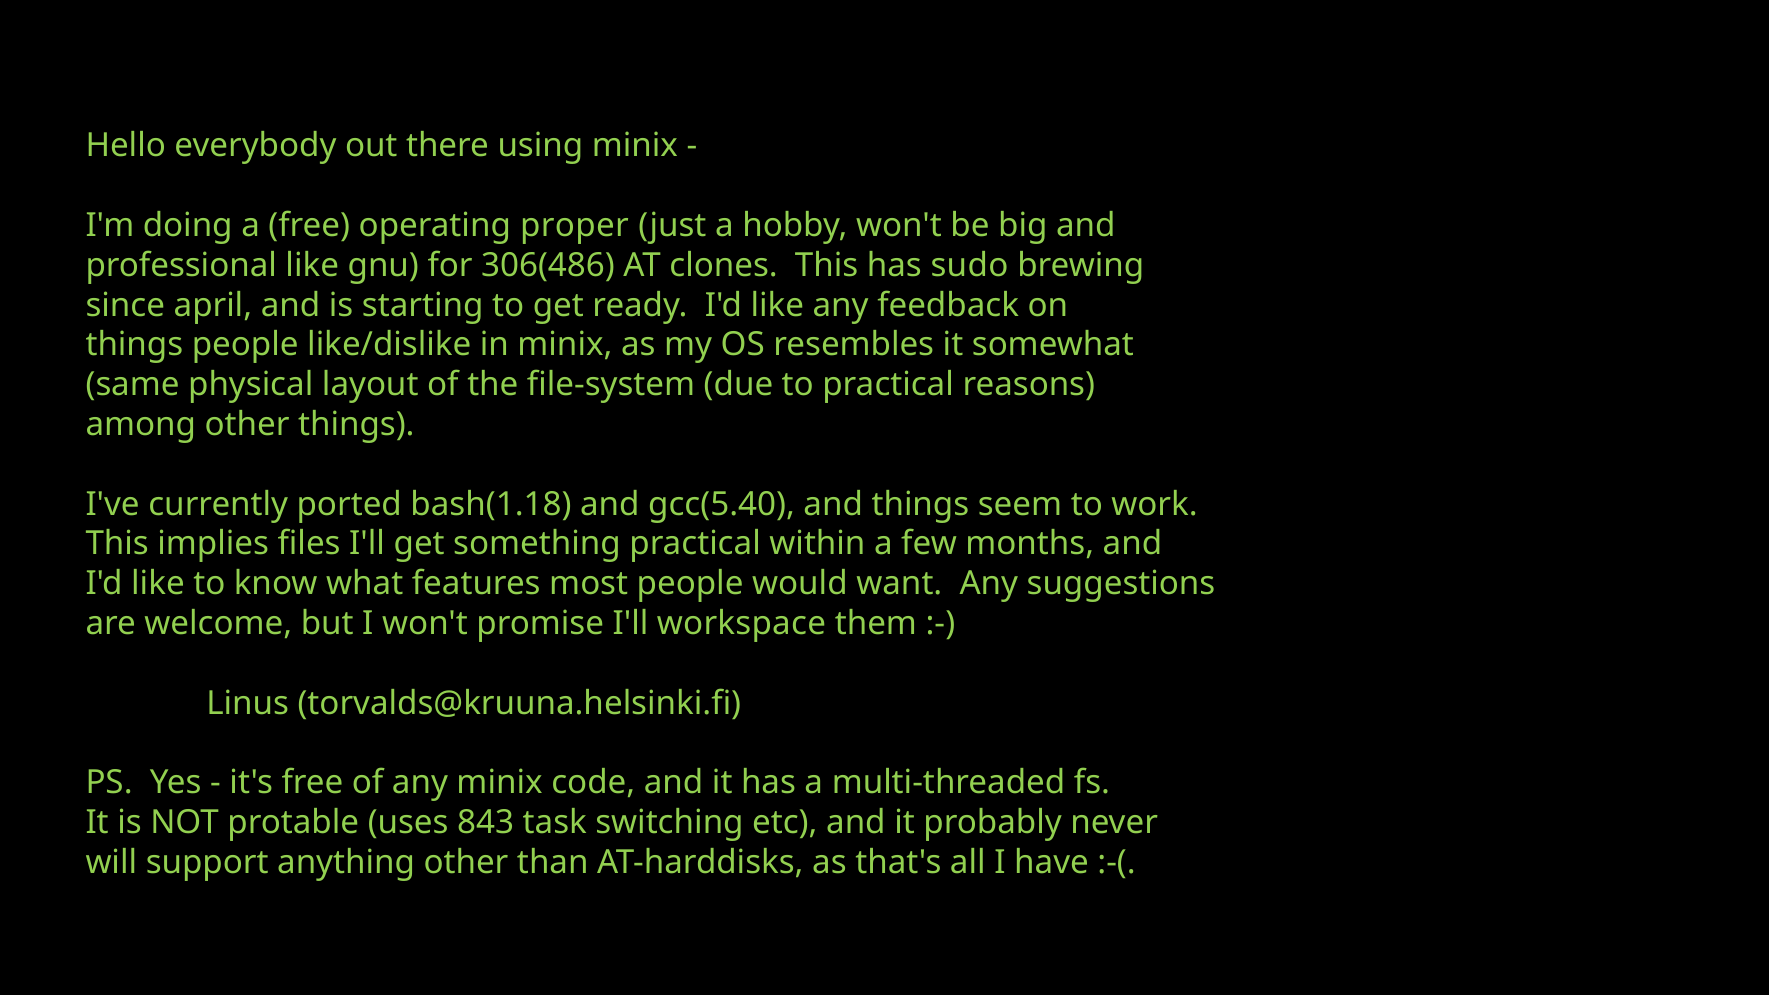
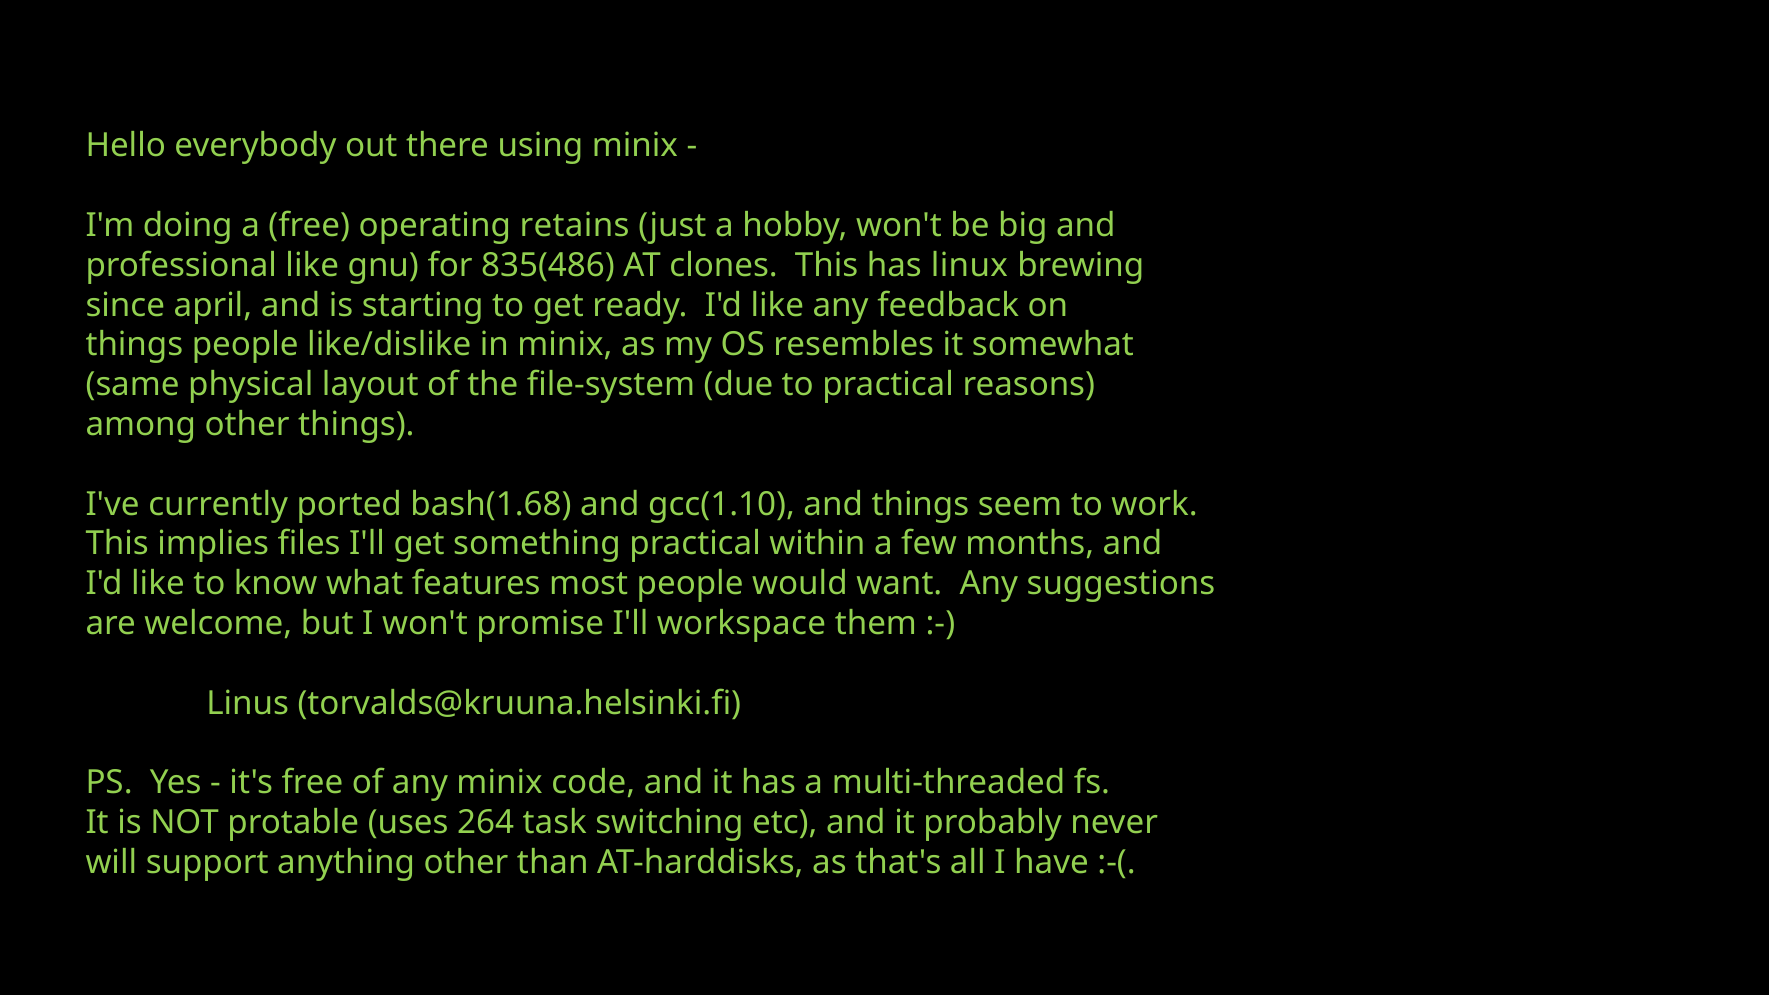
proper: proper -> retains
306(486: 306(486 -> 835(486
sudo: sudo -> linux
bash(1.18: bash(1.18 -> bash(1.68
gcc(5.40: gcc(5.40 -> gcc(1.10
843: 843 -> 264
